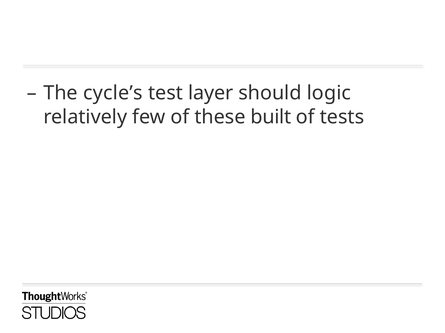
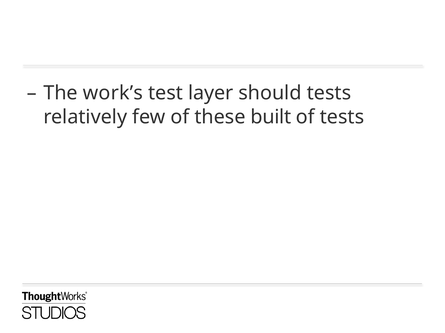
cycle’s: cycle’s -> work’s
should logic: logic -> tests
